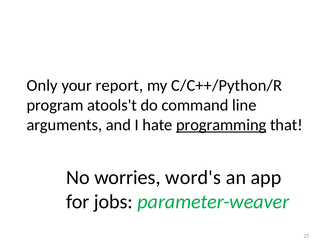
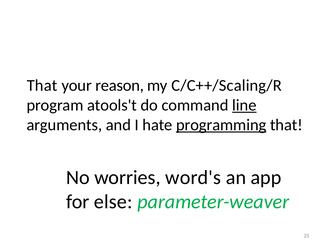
Only at (42, 85): Only -> That
report: report -> reason
C/C++/Python/R: C/C++/Python/R -> C/C++/Scaling/R
line underline: none -> present
jobs: jobs -> else
